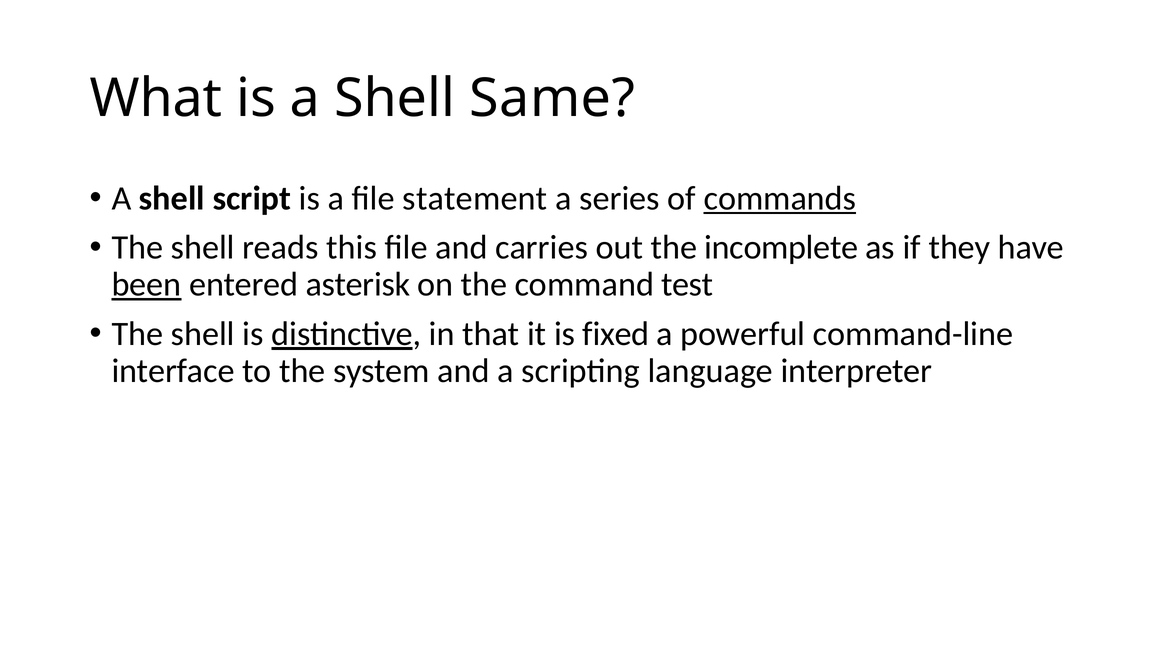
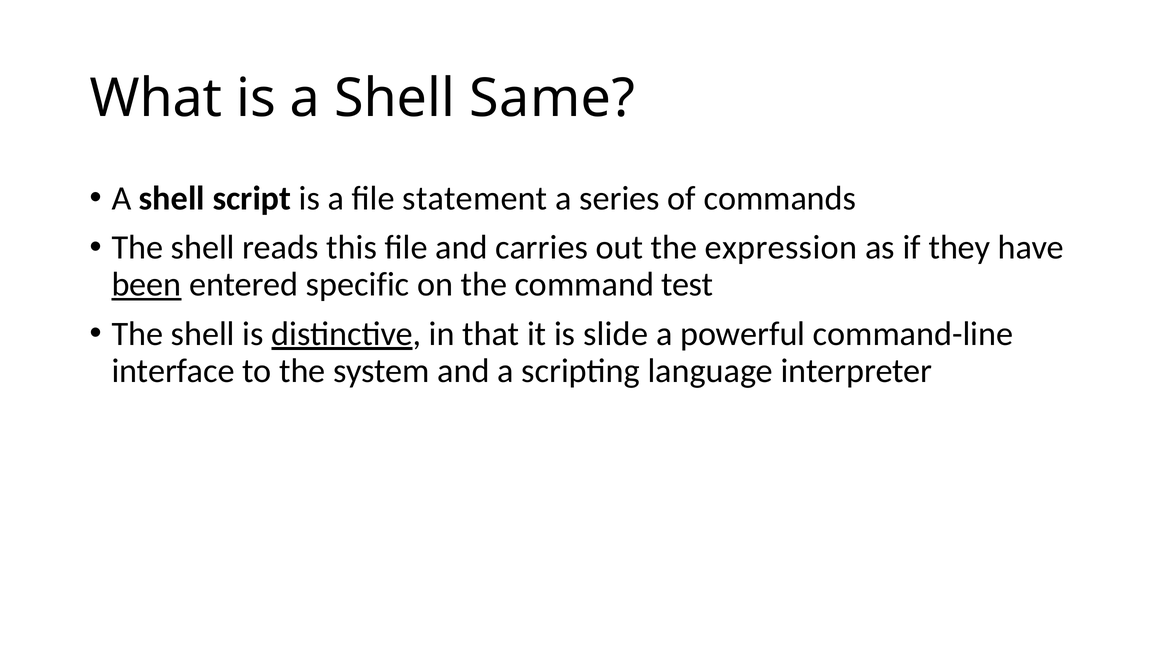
commands underline: present -> none
incomplete: incomplete -> expression
asterisk: asterisk -> specific
fixed: fixed -> slide
